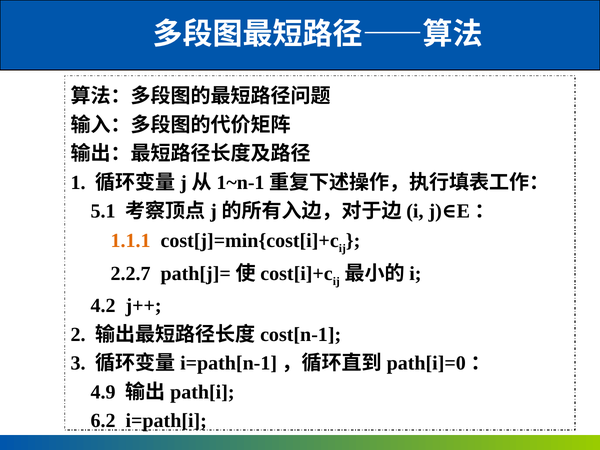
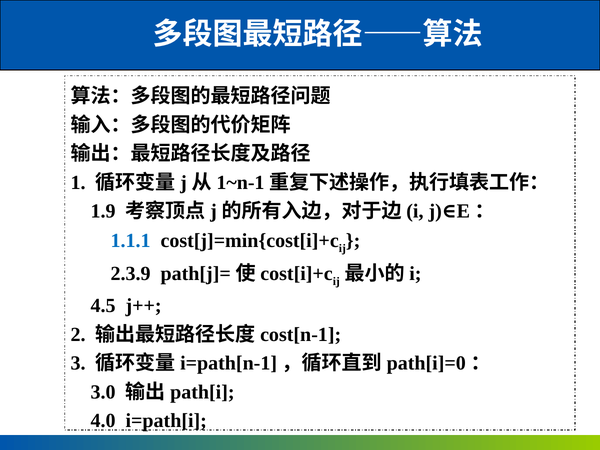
5.1: 5.1 -> 1.9
1.1.1 colour: orange -> blue
2.2.7: 2.2.7 -> 2.3.9
4.2: 4.2 -> 4.5
4.9: 4.9 -> 3.0
6.2: 6.2 -> 4.0
